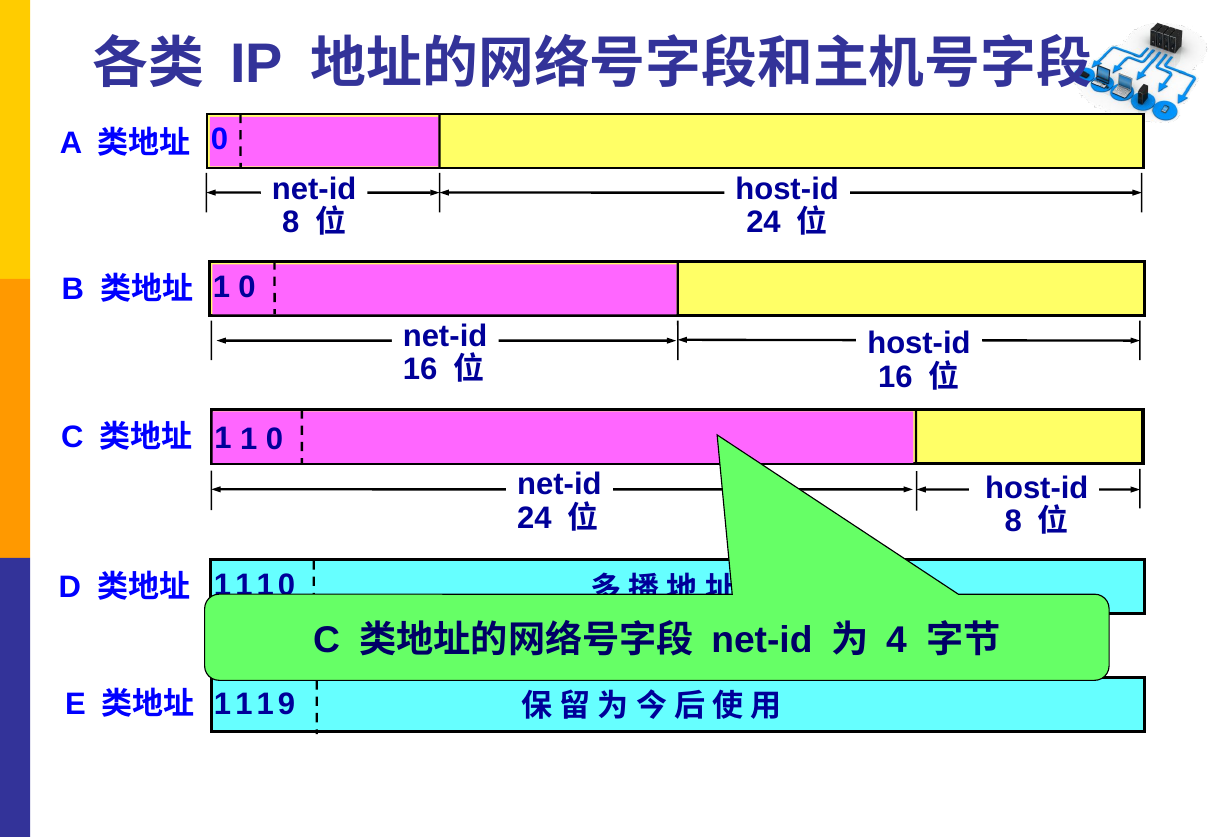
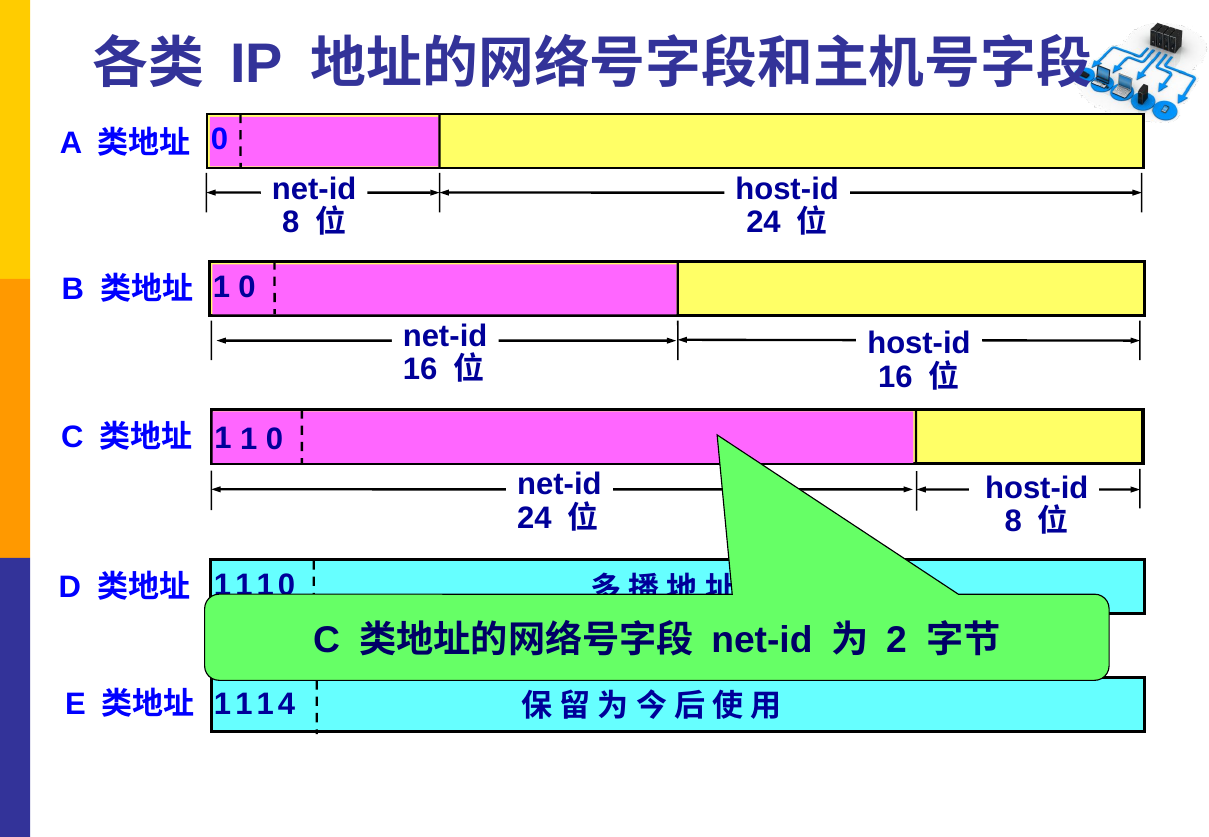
4: 4 -> 2
9: 9 -> 4
